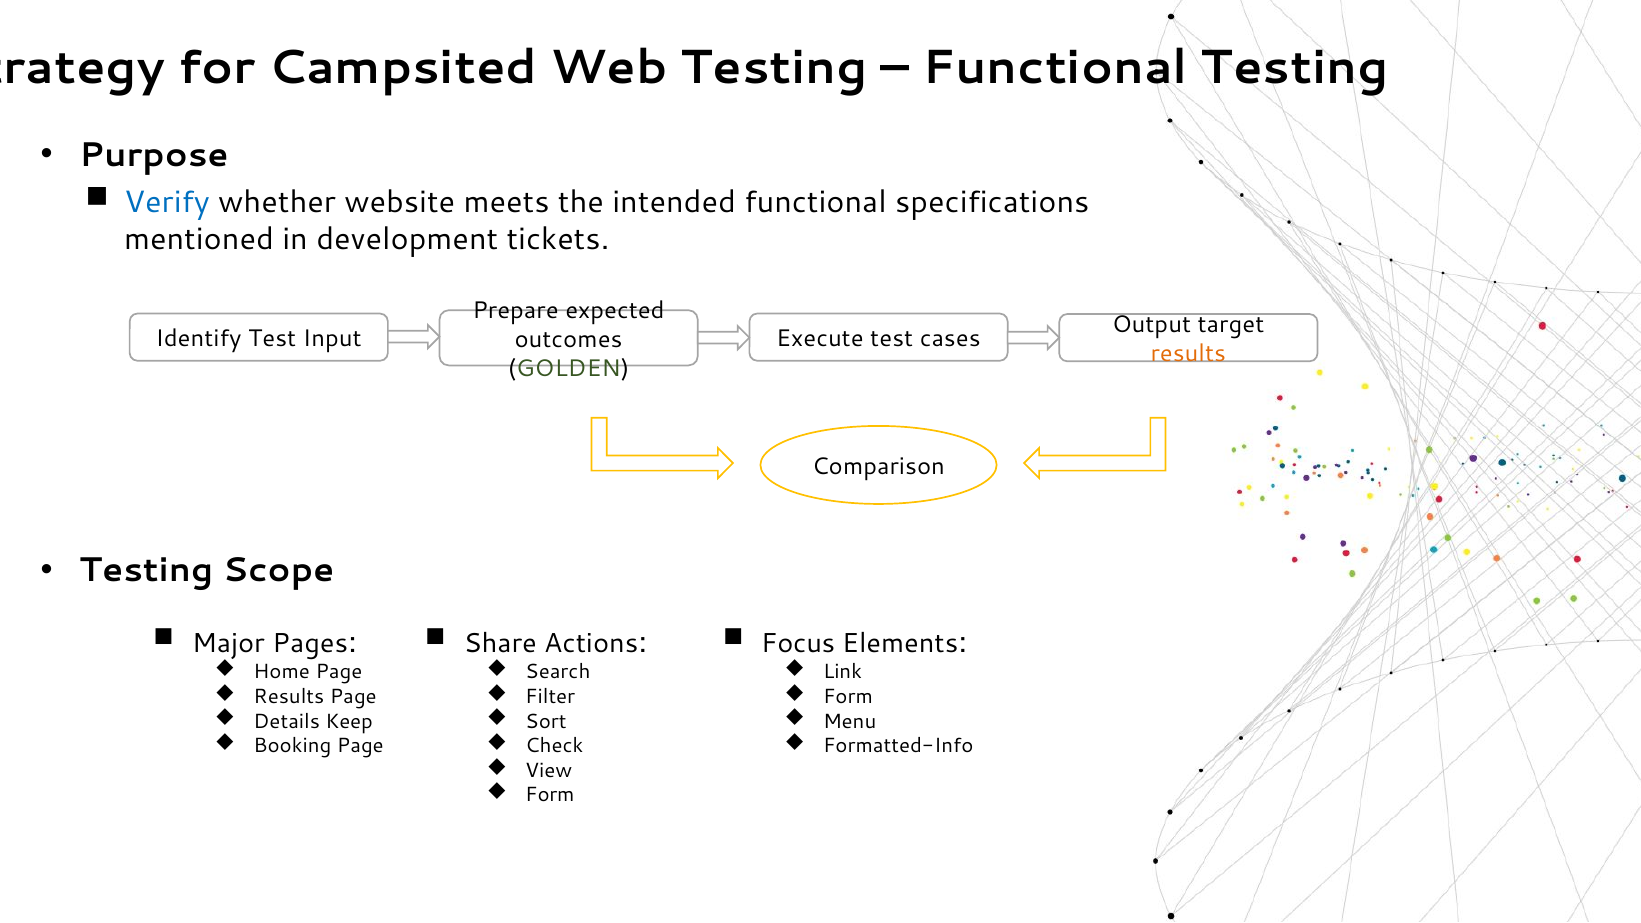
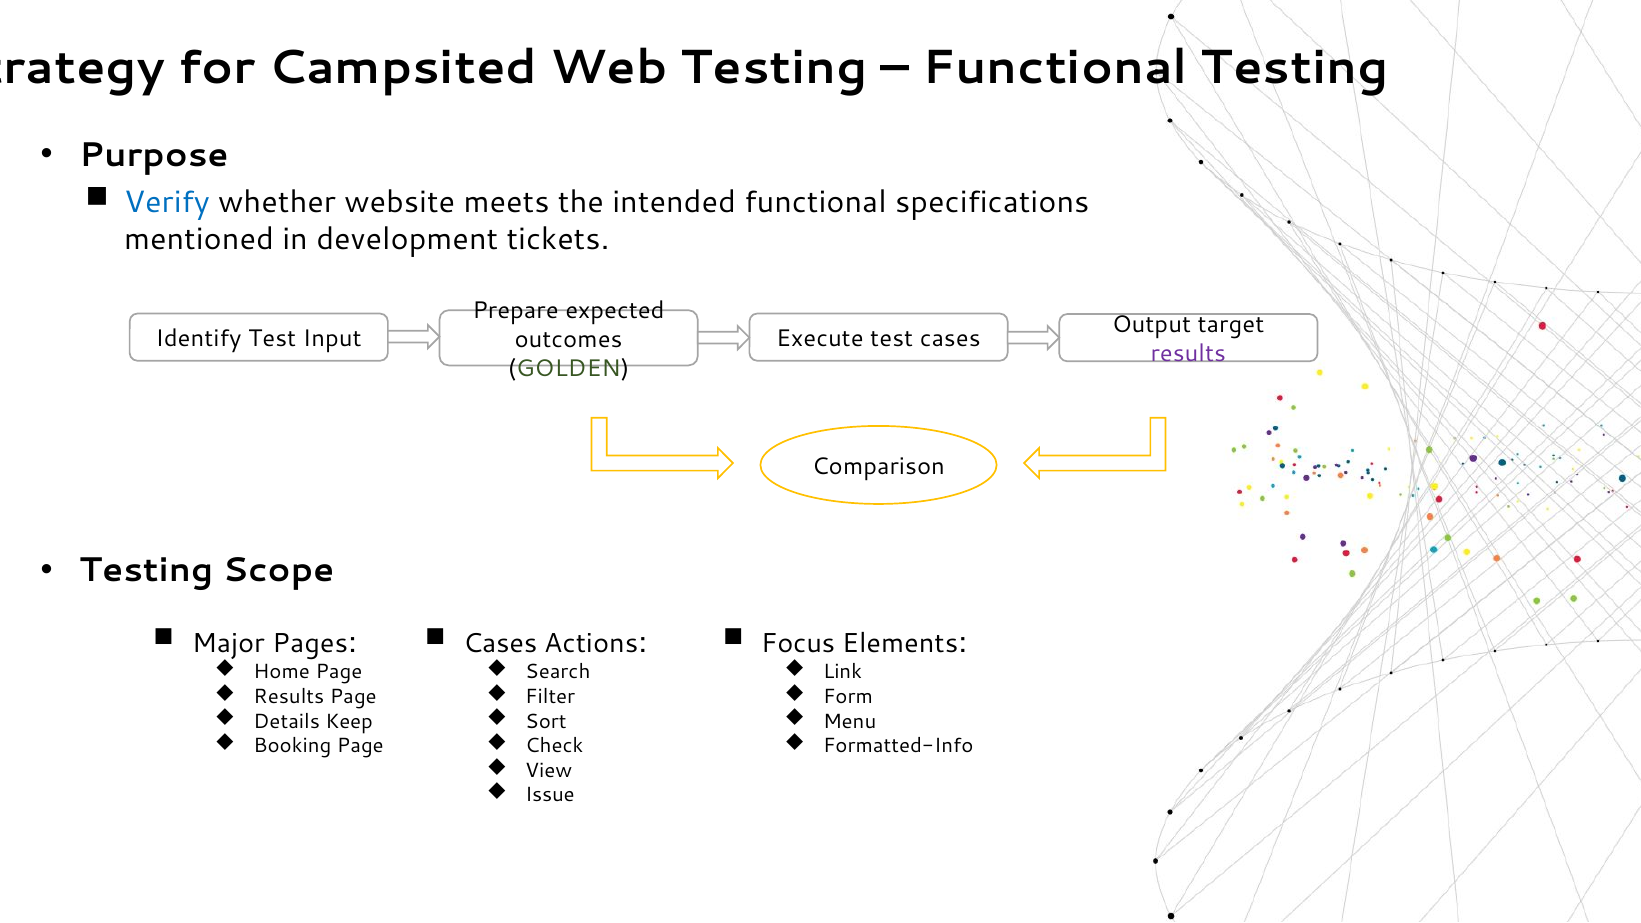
results at (1188, 354) colour: orange -> purple
Share at (500, 643): Share -> Cases
Form at (550, 795): Form -> Issue
